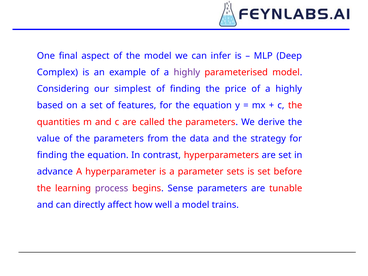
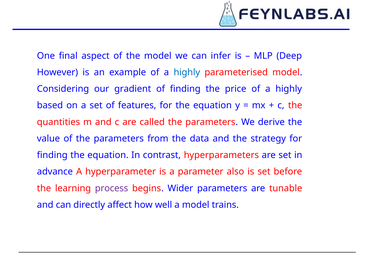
Complex: Complex -> However
highly at (187, 72) colour: purple -> blue
simplest: simplest -> gradient
sets: sets -> also
Sense: Sense -> Wider
